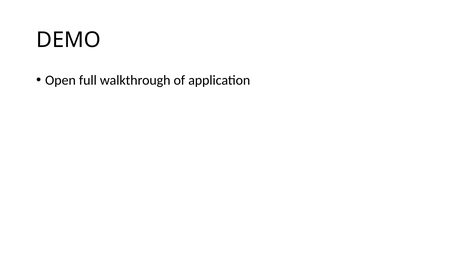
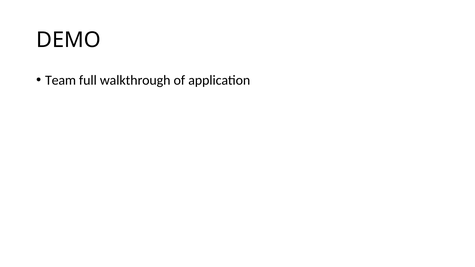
Open: Open -> Team
